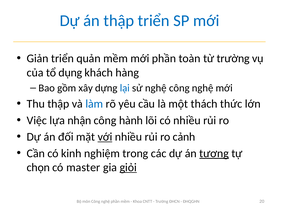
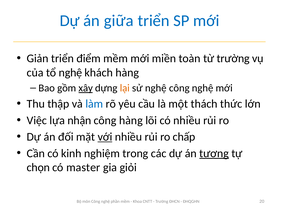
án thập: thập -> giữa
quản: quản -> điểm
mới phần: phần -> miền
tổ dụng: dụng -> nghệ
xây underline: none -> present
lại colour: blue -> orange
công hành: hành -> hàng
cảnh: cảnh -> chấp
giỏi underline: present -> none
